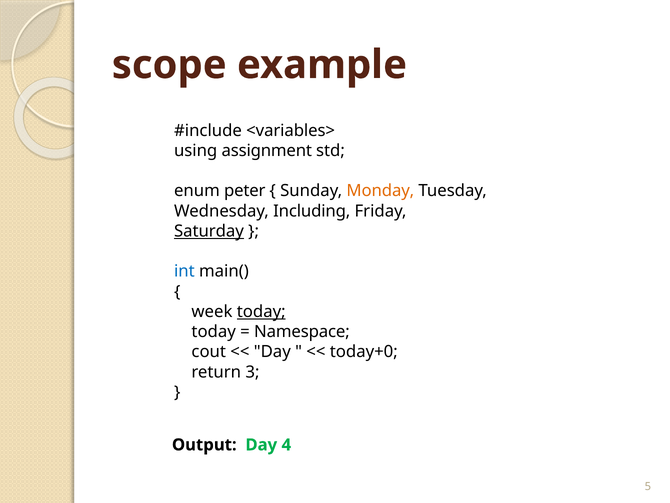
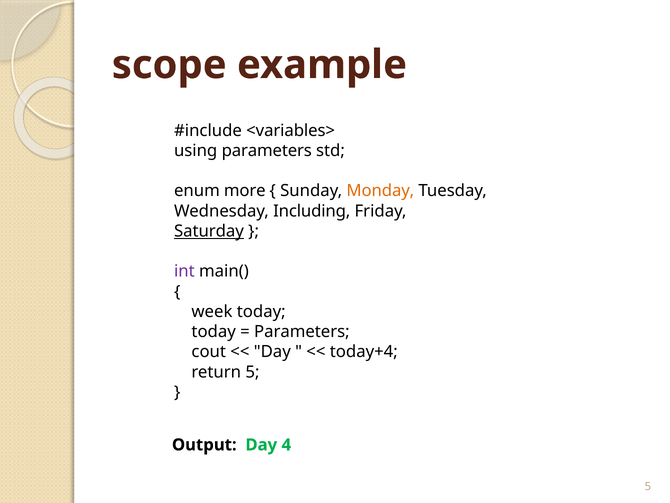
using assignment: assignment -> parameters
peter: peter -> more
int colour: blue -> purple
today at (261, 311) underline: present -> none
Namespace at (302, 331): Namespace -> Parameters
today+0: today+0 -> today+4
return 3: 3 -> 5
